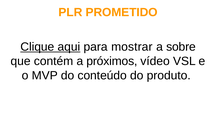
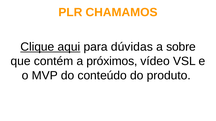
PROMETIDO: PROMETIDO -> CHAMAMOS
mostrar: mostrar -> dúvidas
